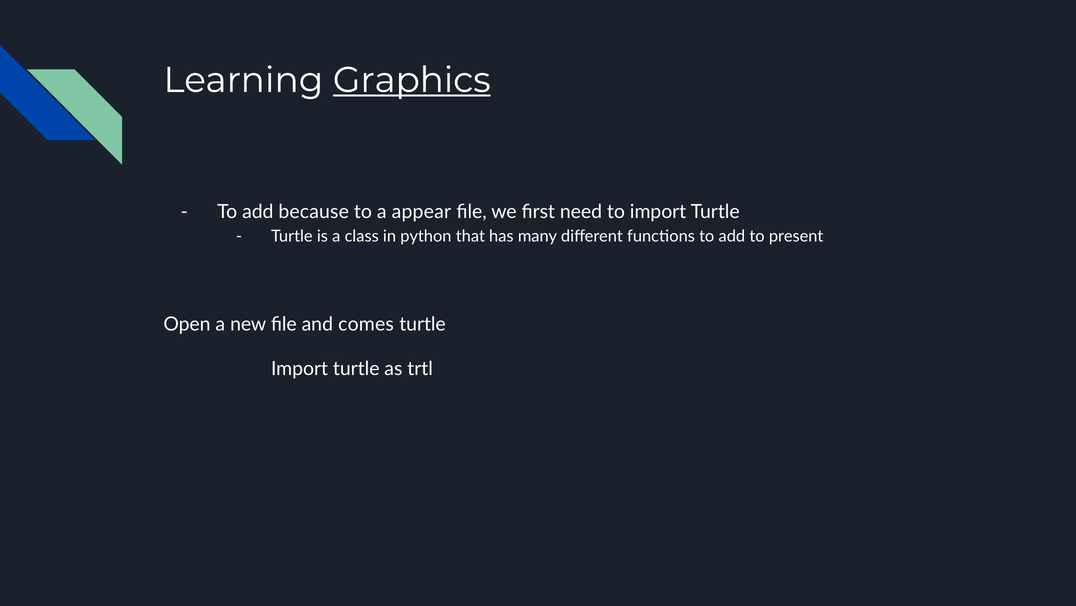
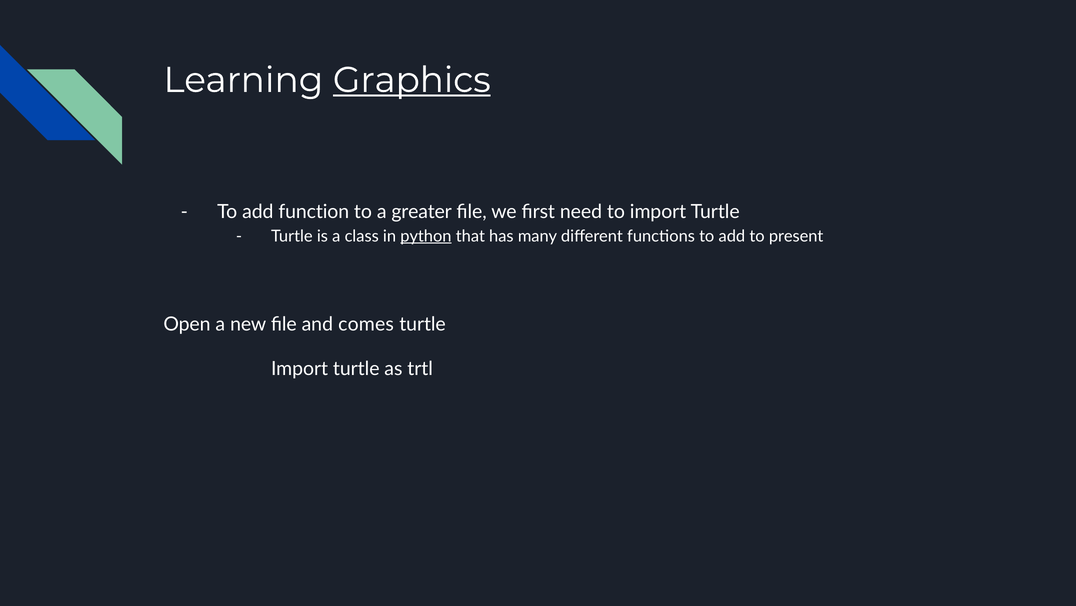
because: because -> function
appear: appear -> greater
python underline: none -> present
